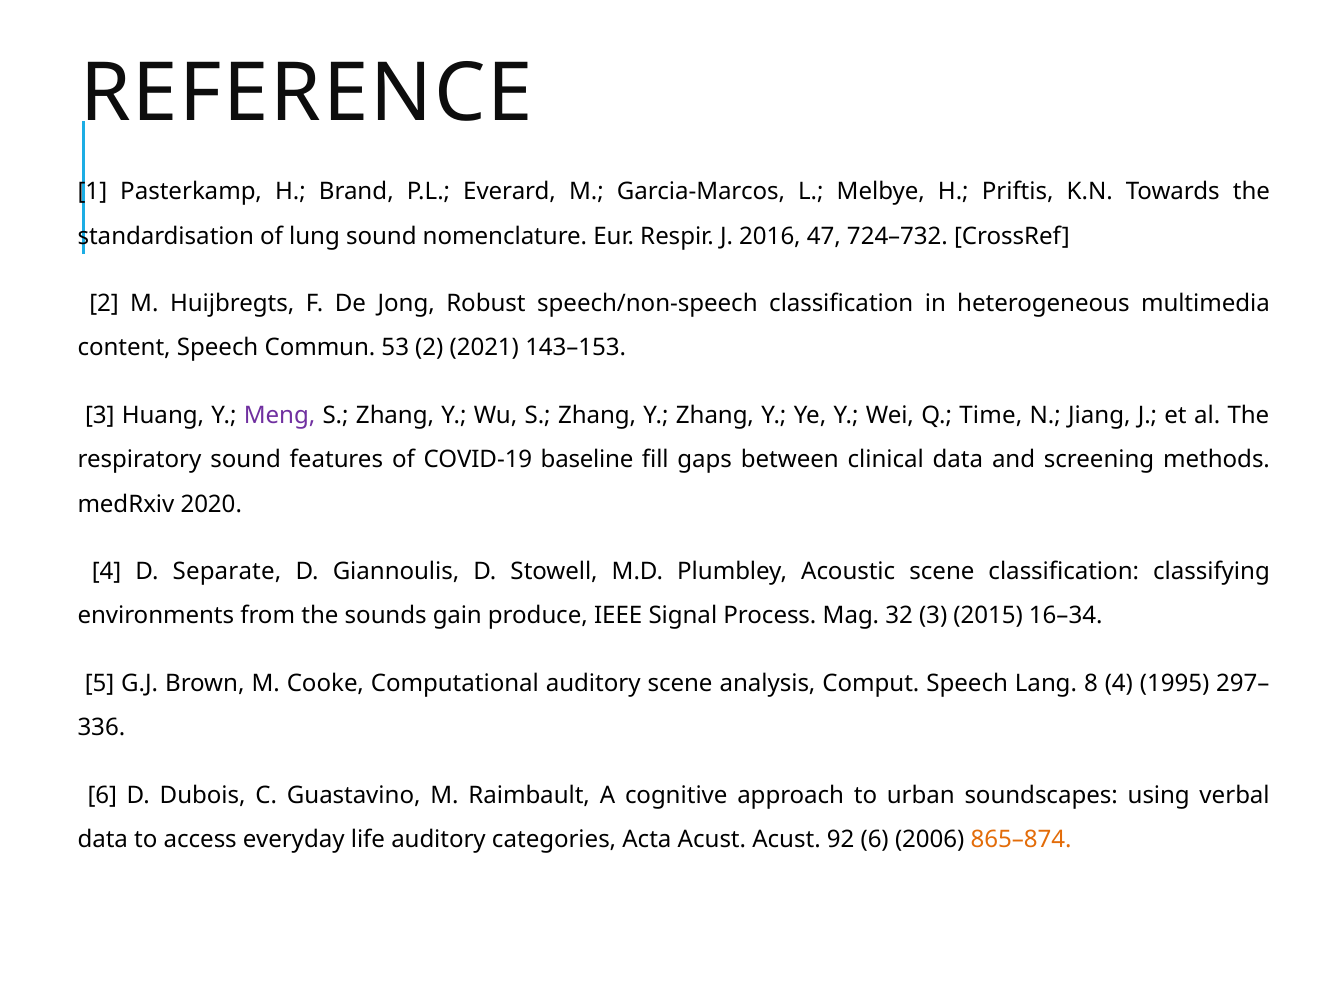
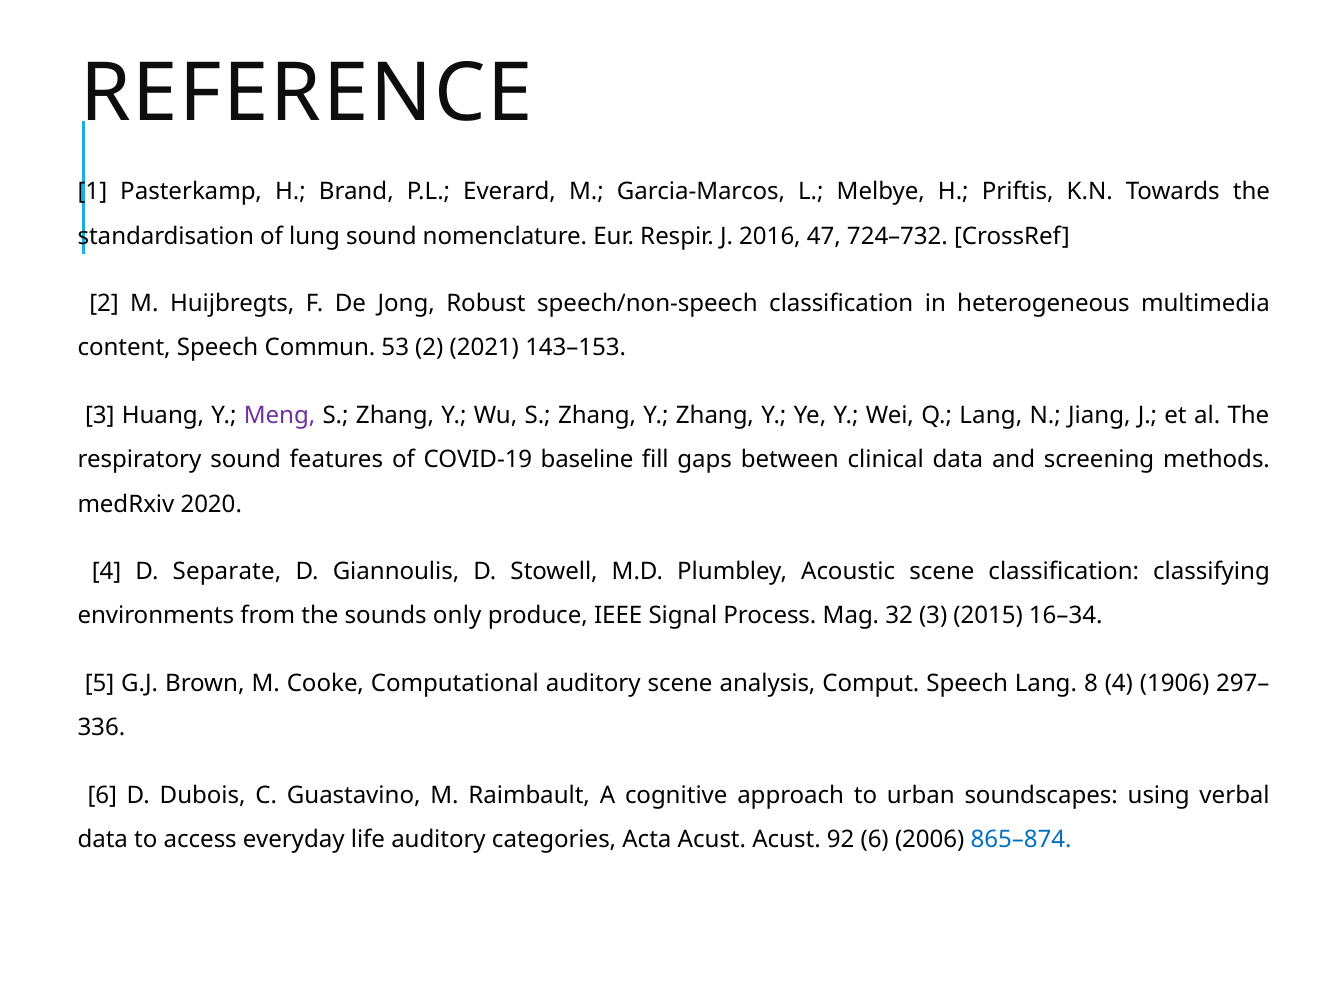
Q Time: Time -> Lang
gain: gain -> only
1995: 1995 -> 1906
865–874 colour: orange -> blue
